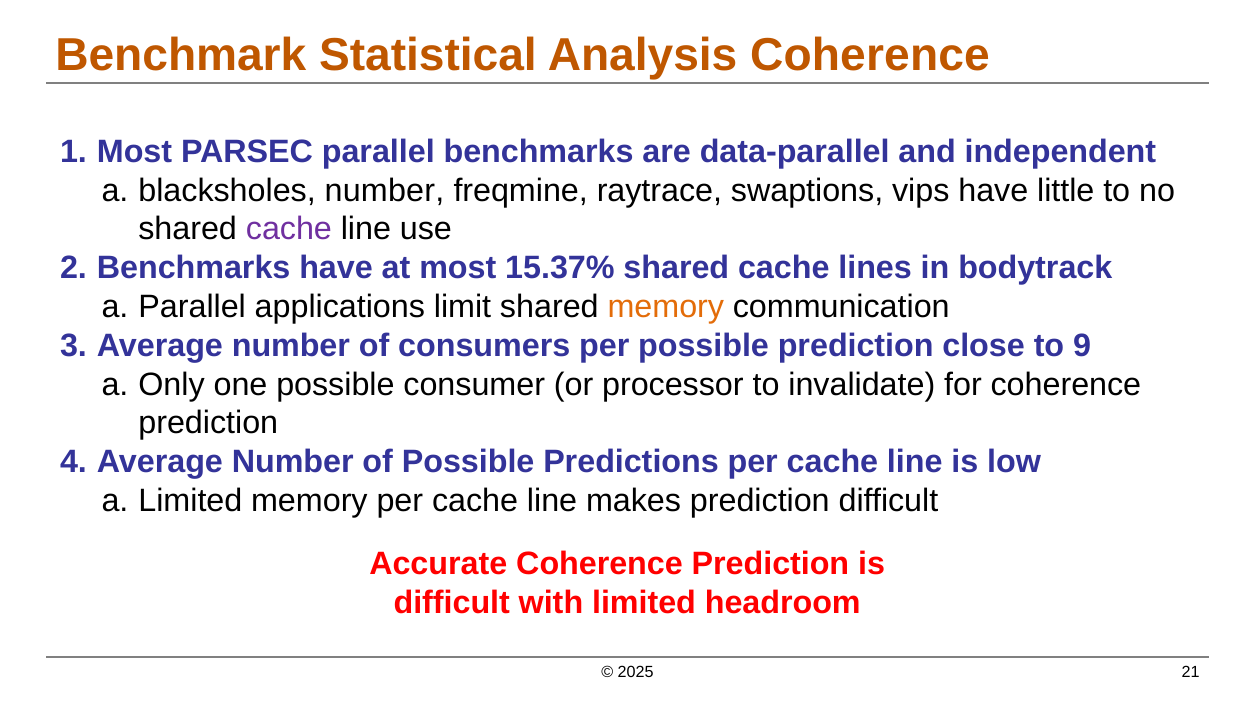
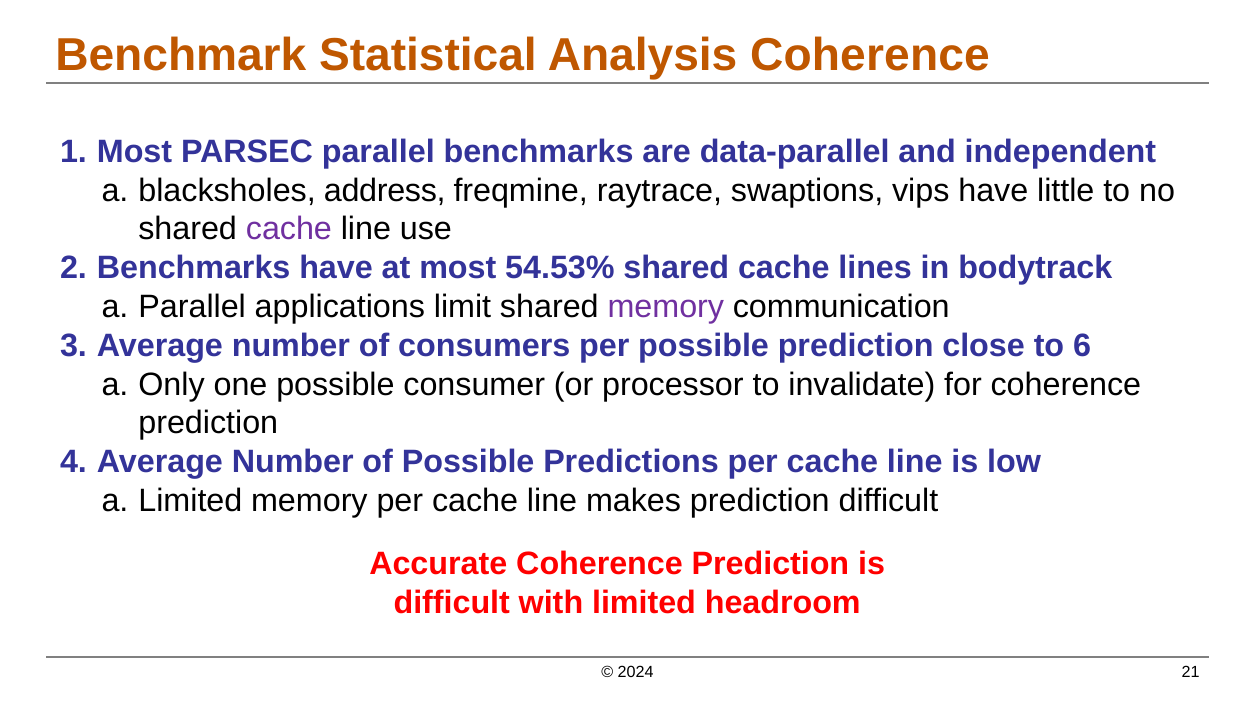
blacksholes number: number -> address
15.37%: 15.37% -> 54.53%
memory at (666, 307) colour: orange -> purple
9: 9 -> 6
2025: 2025 -> 2024
